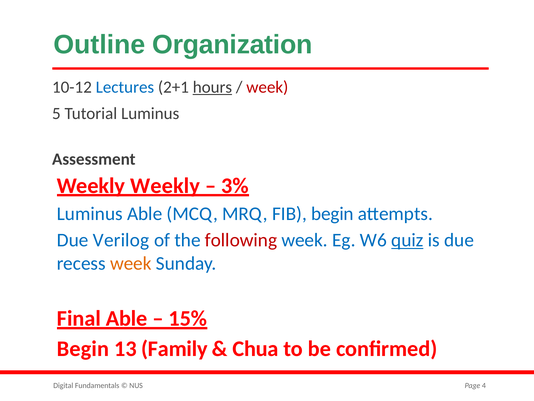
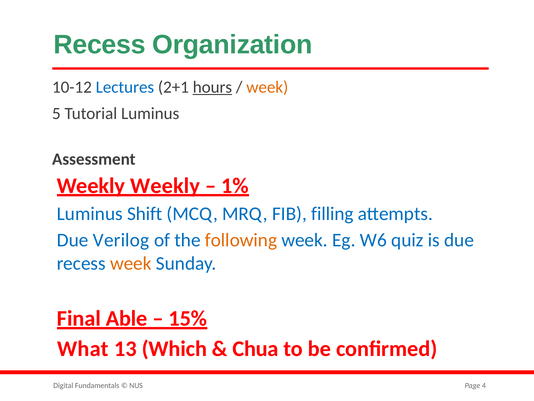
Outline at (99, 45): Outline -> Recess
week at (267, 87) colour: red -> orange
3%: 3% -> 1%
Luminus Able: Able -> Shift
FIB begin: begin -> filling
following colour: red -> orange
quiz underline: present -> none
Begin at (83, 348): Begin -> What
Family: Family -> Which
